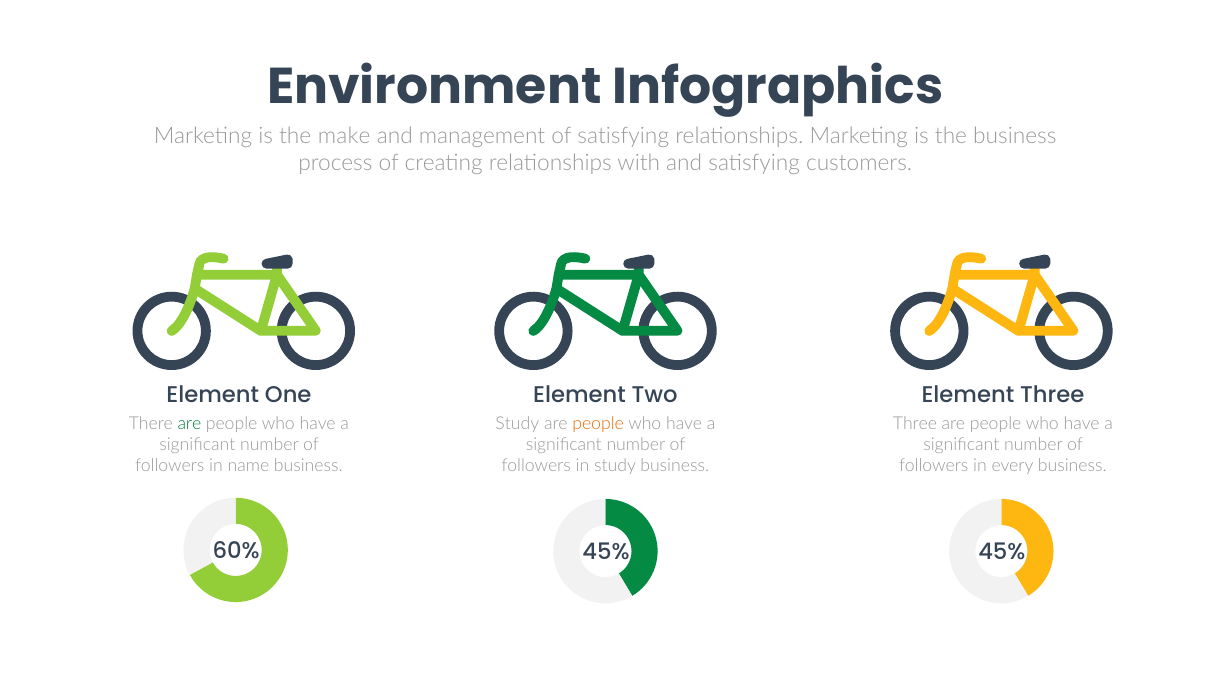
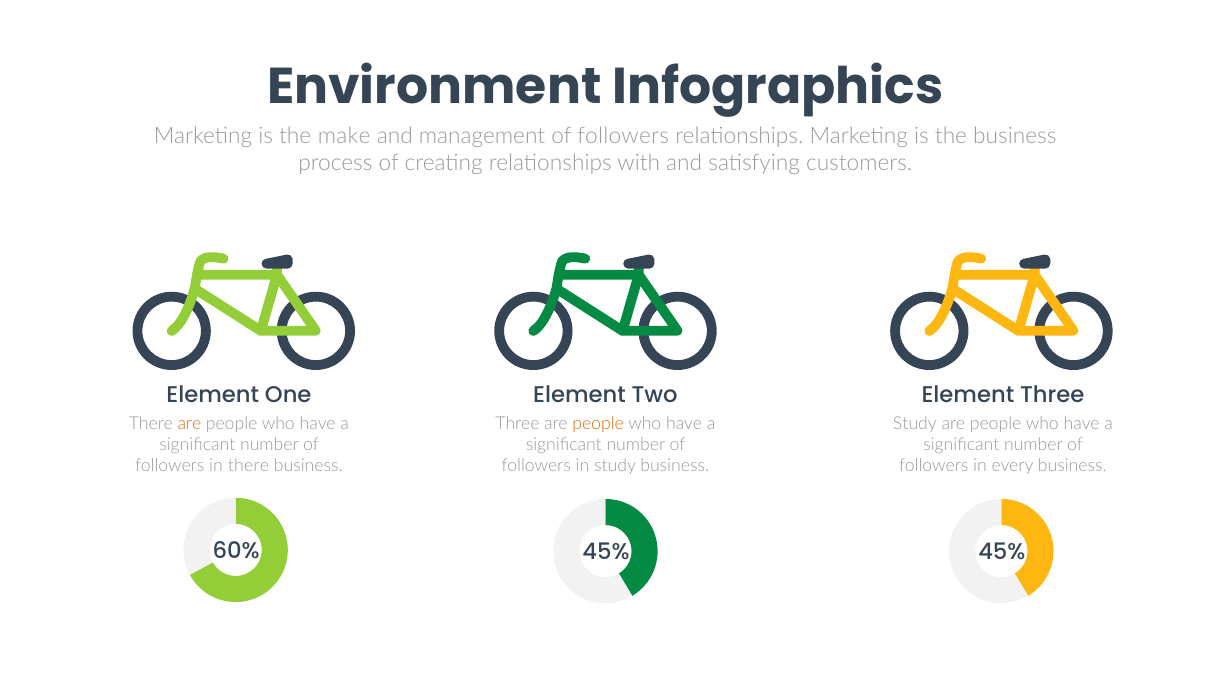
management of satisfying: satisfying -> followers
are at (189, 424) colour: green -> orange
Study at (517, 424): Study -> Three
Three at (915, 424): Three -> Study
in name: name -> there
